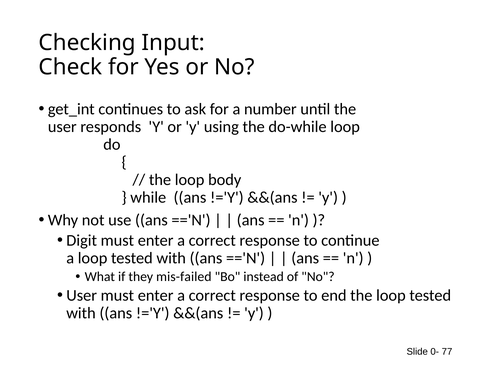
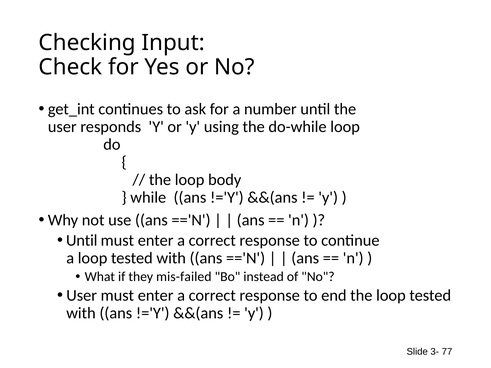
Digit at (82, 241): Digit -> Until
0-: 0- -> 3-
